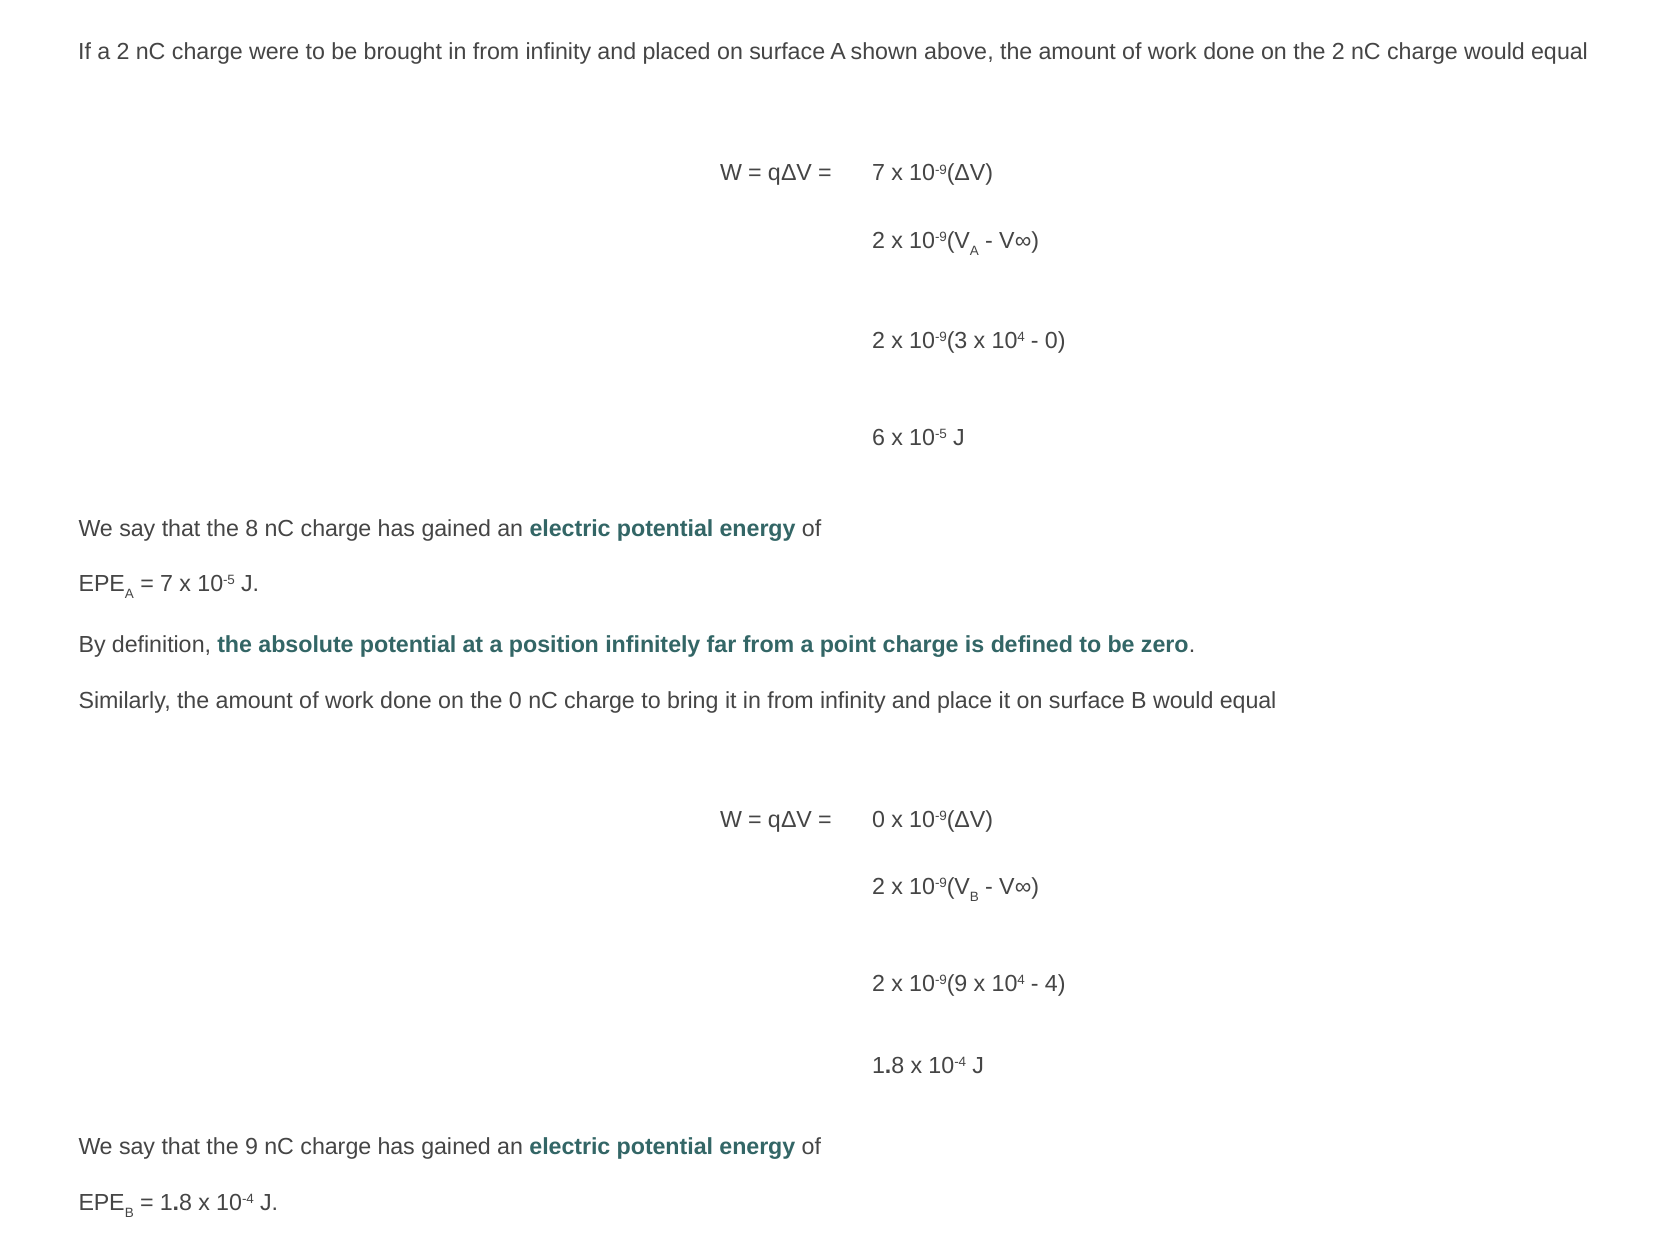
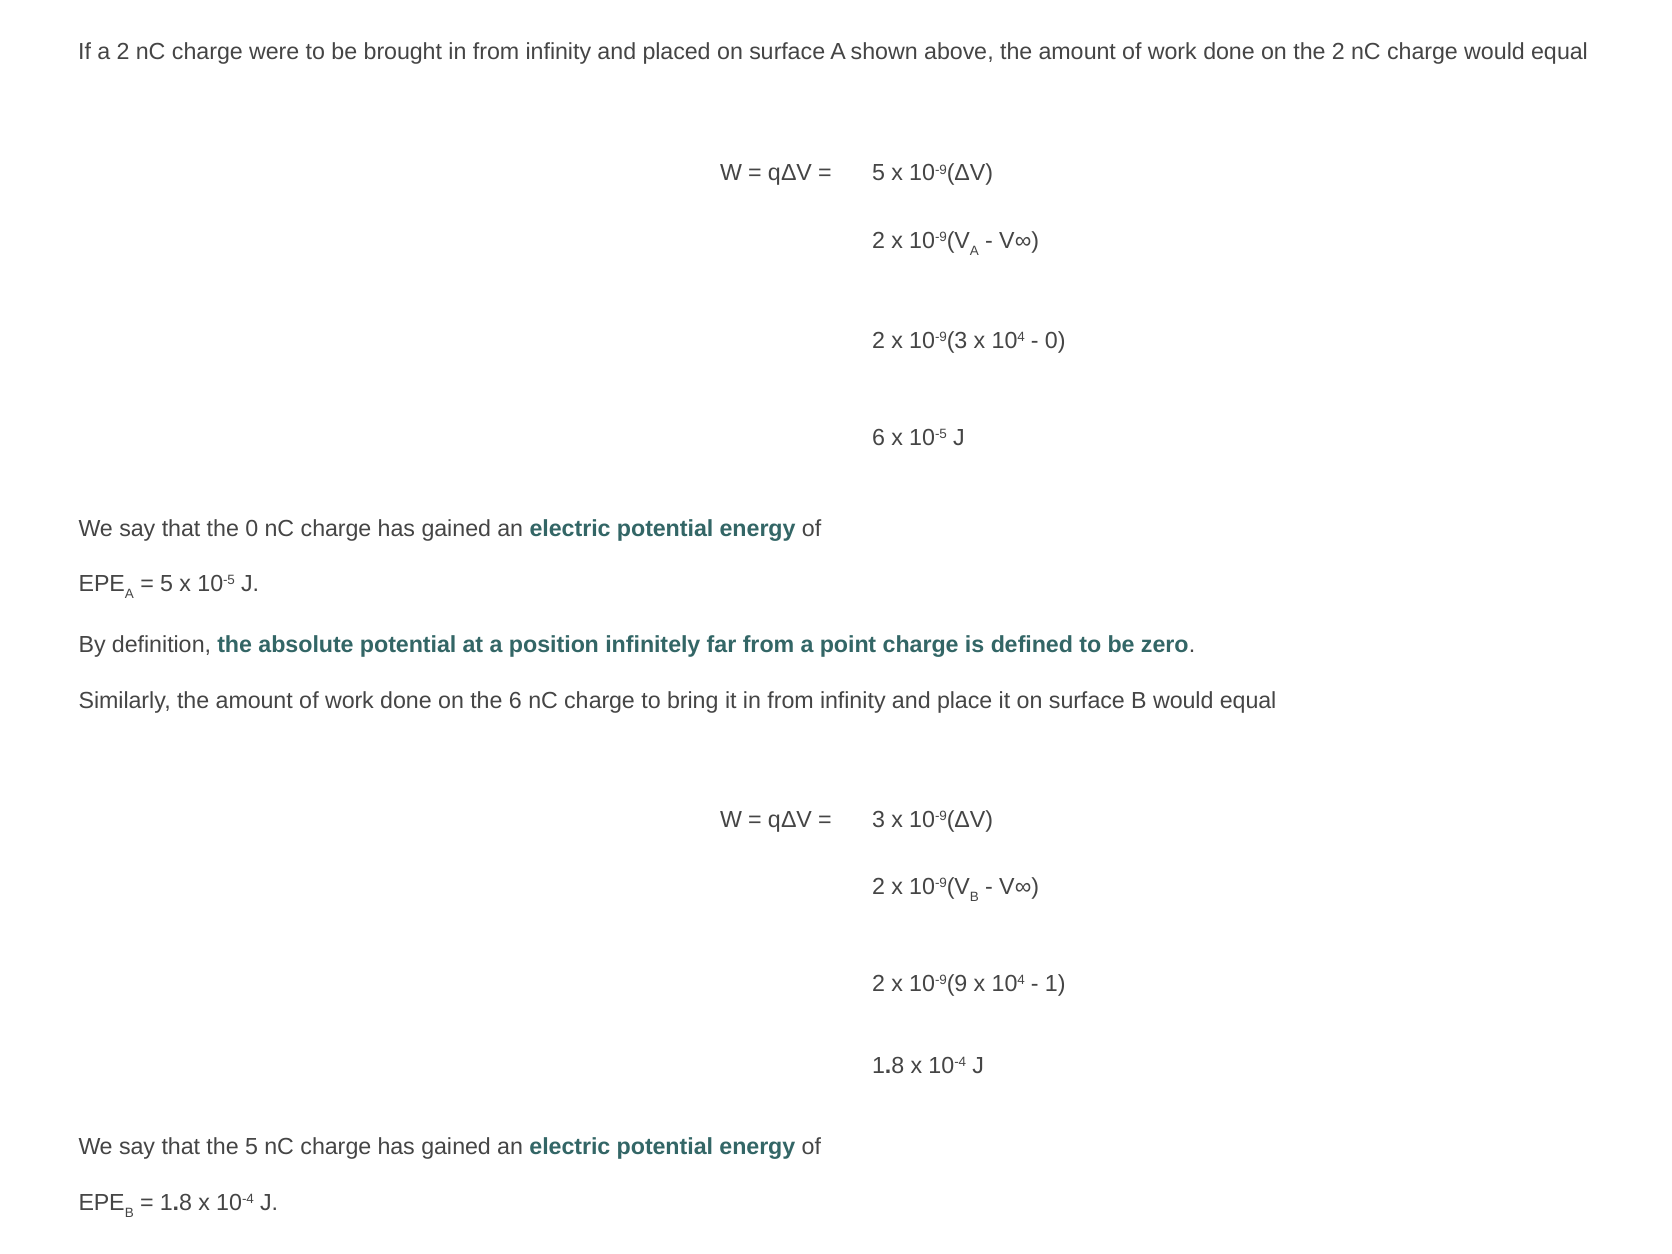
7 at (879, 173): 7 -> 5
the 8: 8 -> 0
7 at (167, 584): 7 -> 5
the 0: 0 -> 6
0 at (879, 820): 0 -> 3
4: 4 -> 1
the 9: 9 -> 5
